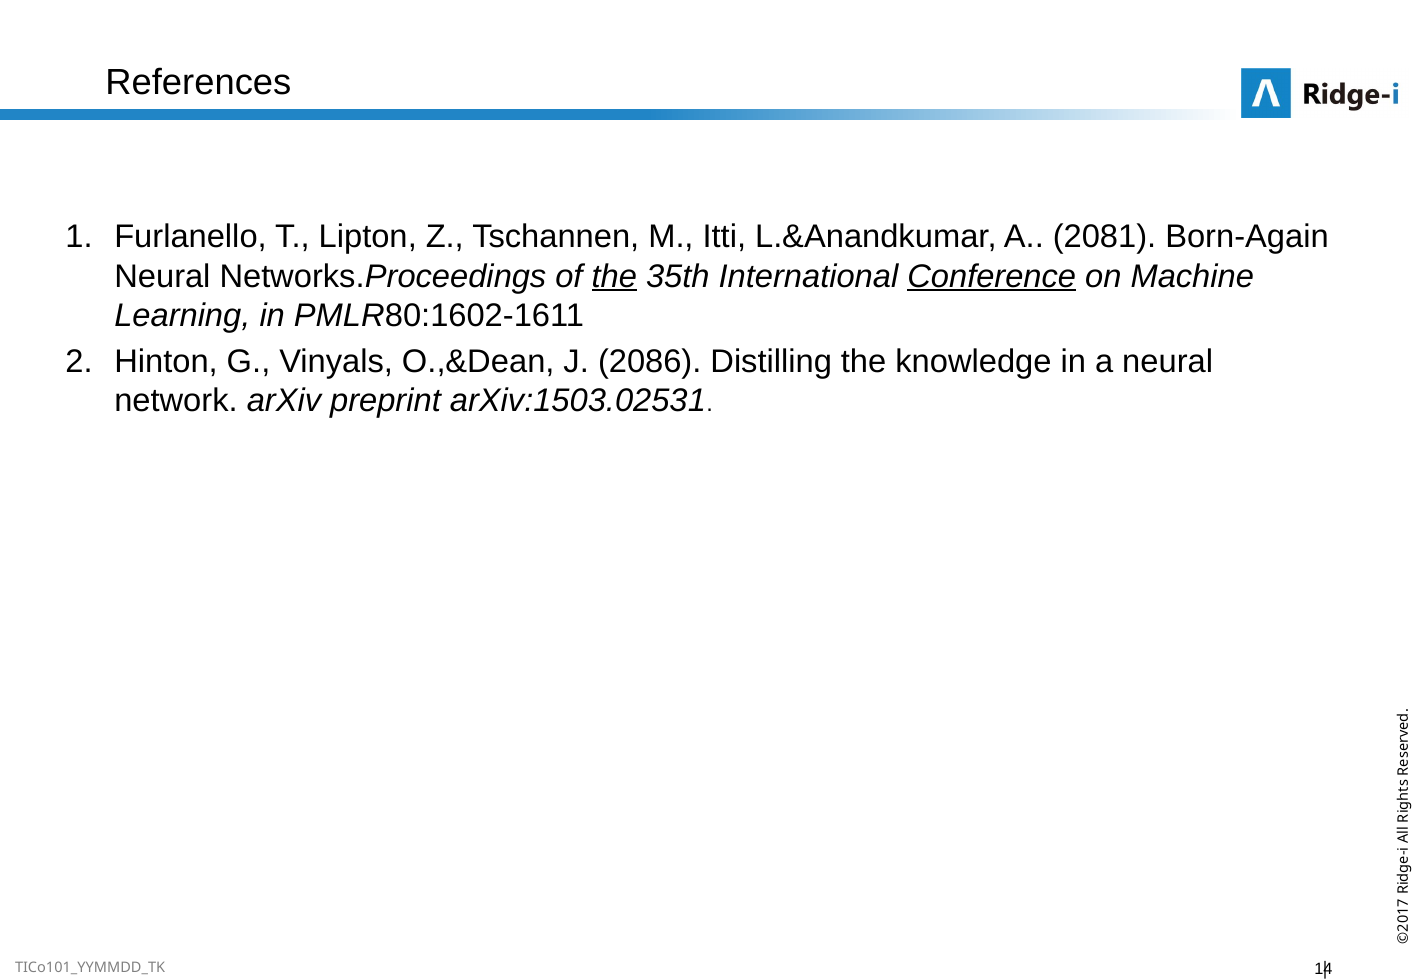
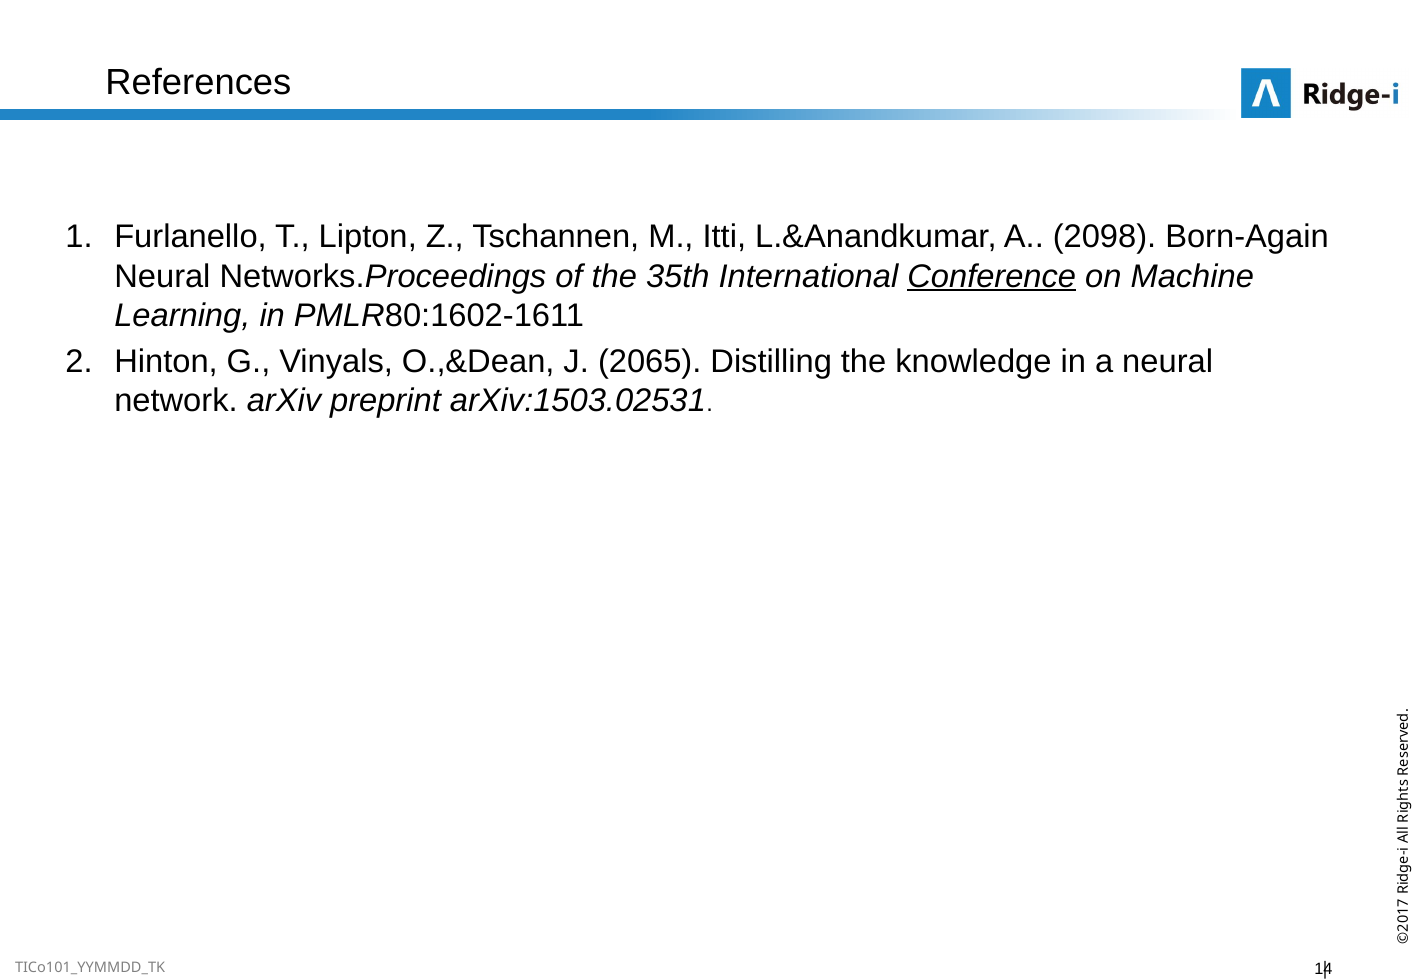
2081: 2081 -> 2098
the at (614, 276) underline: present -> none
2086: 2086 -> 2065
